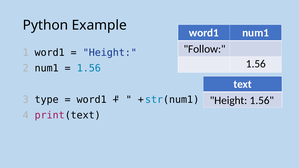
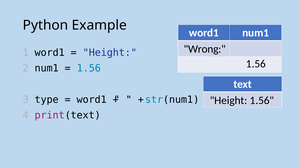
Follow: Follow -> Wrong
